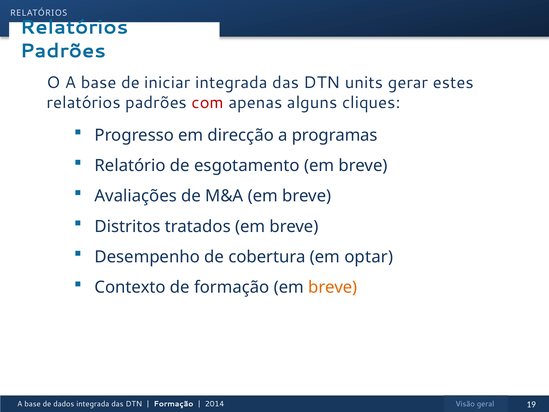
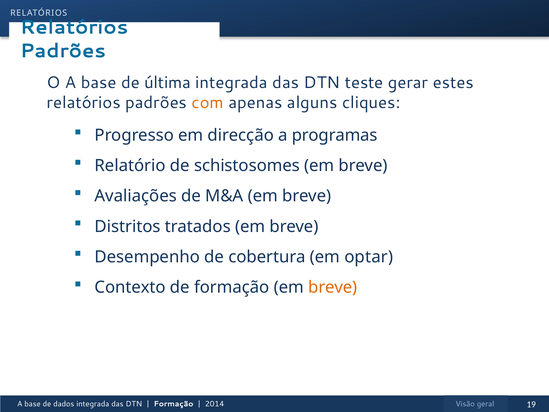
iniciar: iniciar -> última
units: units -> teste
com colour: red -> orange
esgotamento: esgotamento -> schistosomes
